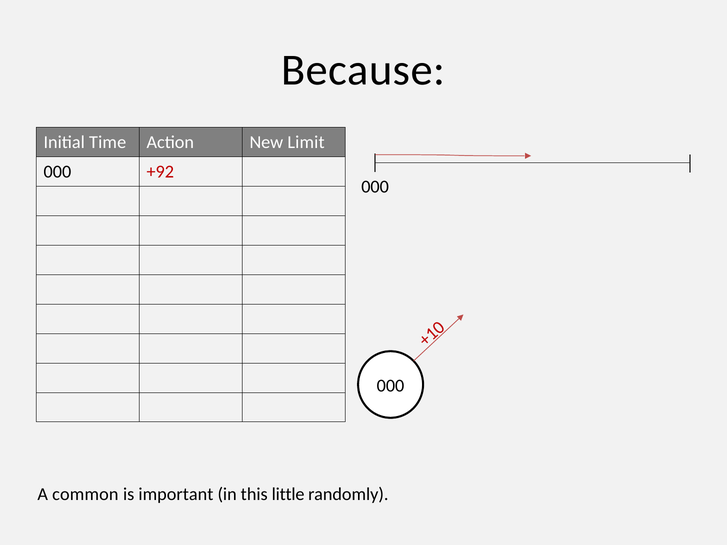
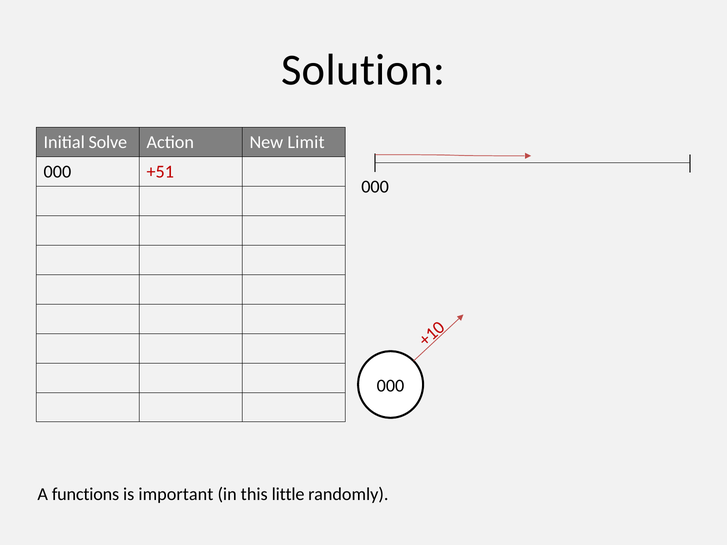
Because: Because -> Solution
Time: Time -> Solve
+92: +92 -> +51
common: common -> functions
